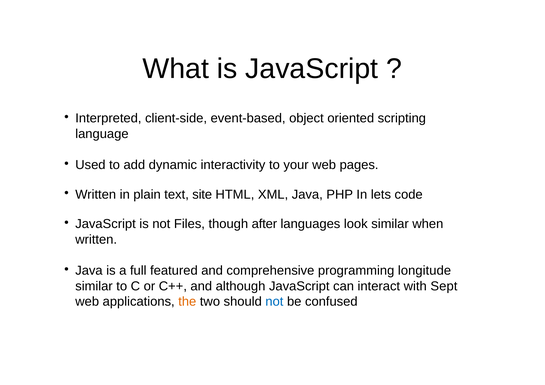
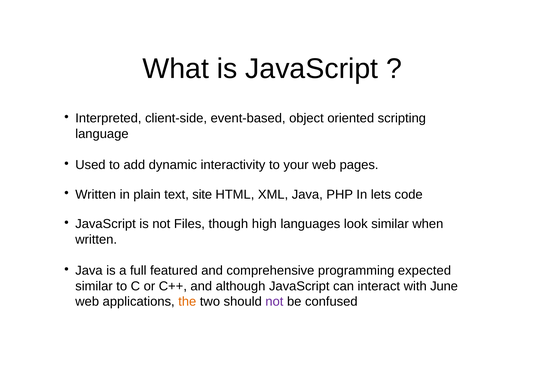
after: after -> high
longitude: longitude -> expected
Sept: Sept -> June
not at (274, 302) colour: blue -> purple
